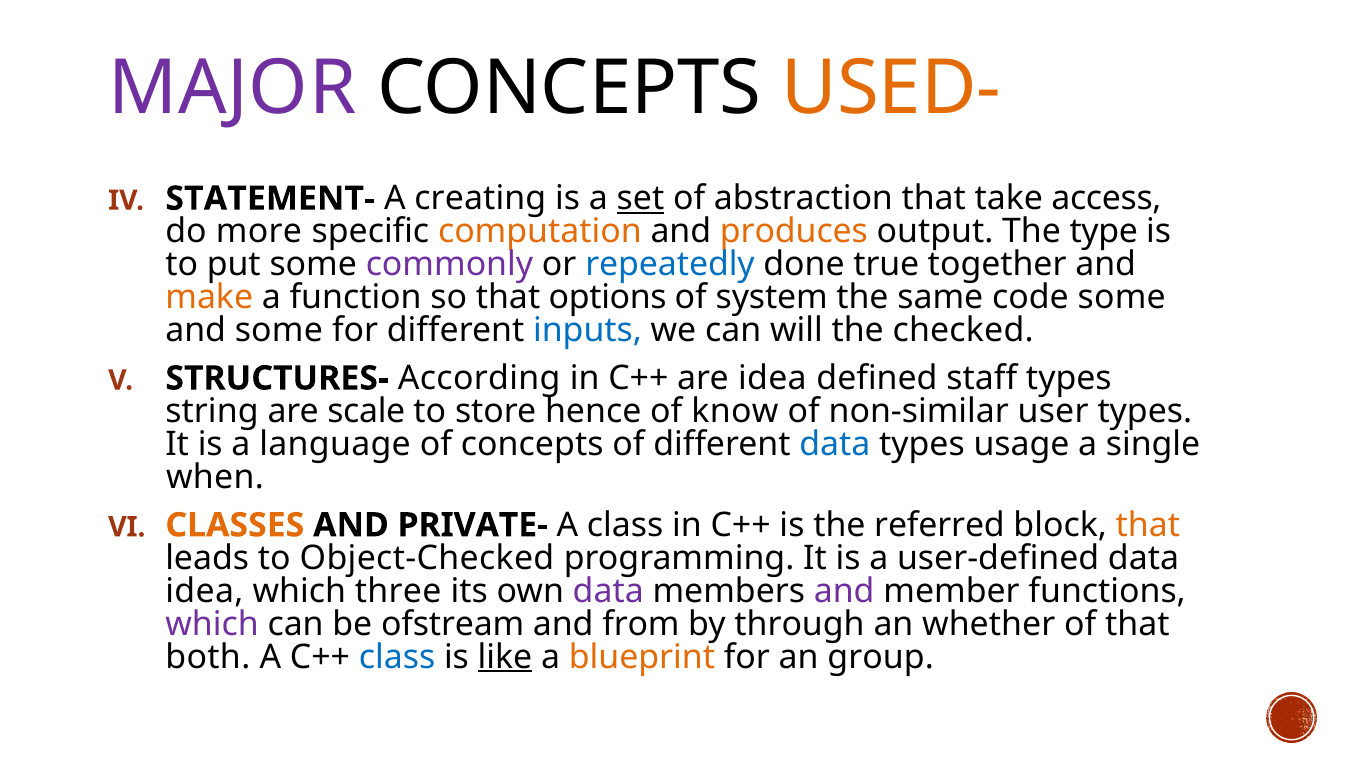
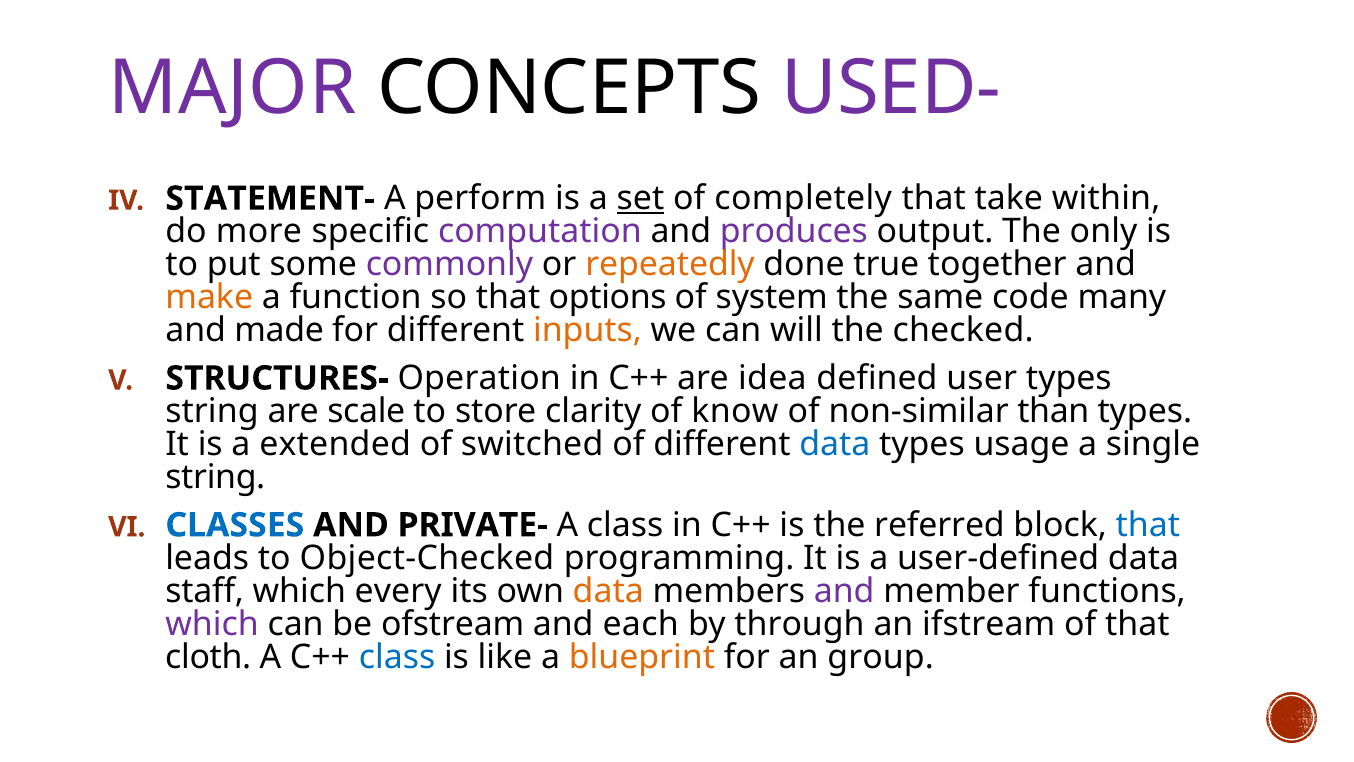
USED- colour: orange -> purple
creating: creating -> perform
abstraction: abstraction -> completely
access: access -> within
computation colour: orange -> purple
produces colour: orange -> purple
type: type -> only
repeatedly colour: blue -> orange
code some: some -> many
and some: some -> made
inputs colour: blue -> orange
According: According -> Operation
staff: staff -> user
hence: hence -> clarity
user: user -> than
language: language -> extended
of concepts: concepts -> switched
when at (215, 477): when -> string
CLASSES colour: orange -> blue
that at (1148, 525) colour: orange -> blue
idea at (204, 591): idea -> staff
three: three -> every
data at (608, 591) colour: purple -> orange
from: from -> each
whether: whether -> ifstream
both: both -> cloth
like underline: present -> none
